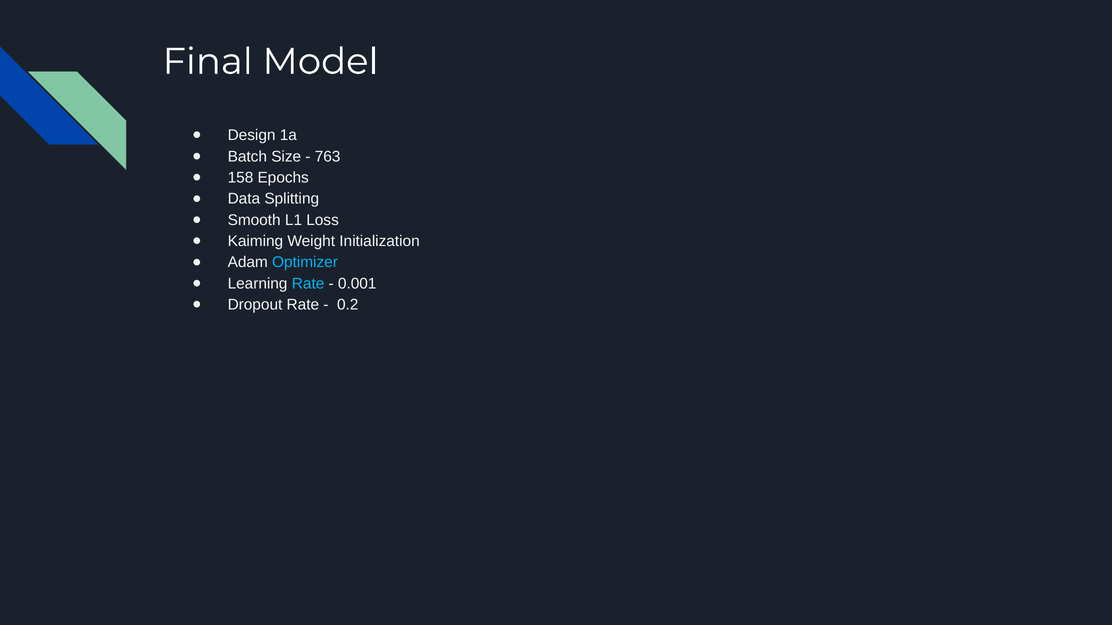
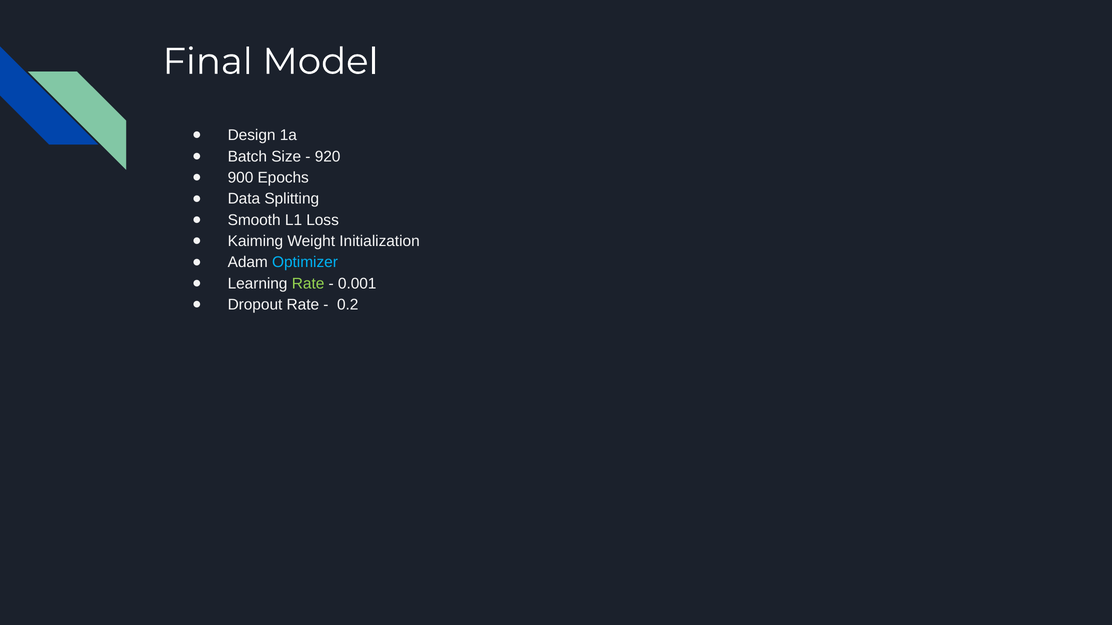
763: 763 -> 920
158: 158 -> 900
Rate at (308, 284) colour: light blue -> light green
